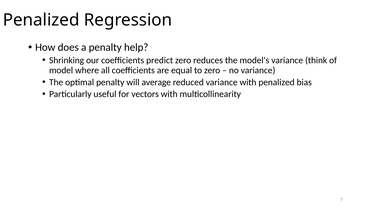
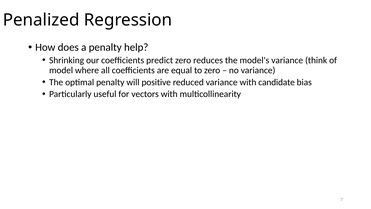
average: average -> positive
with penalized: penalized -> candidate
